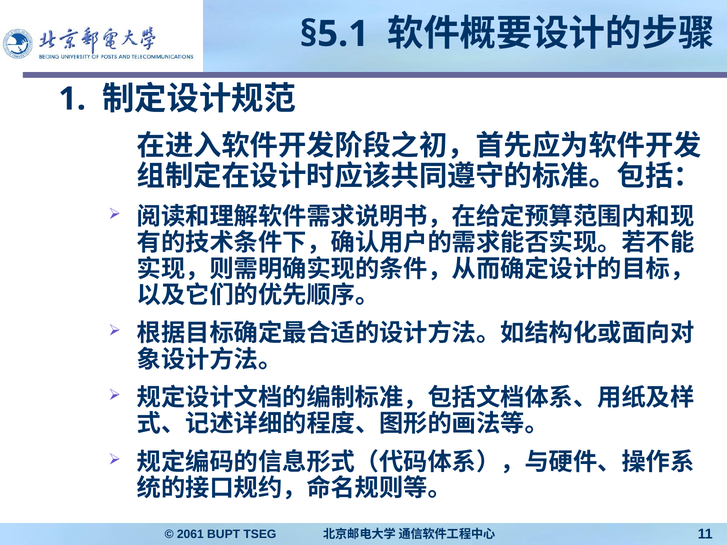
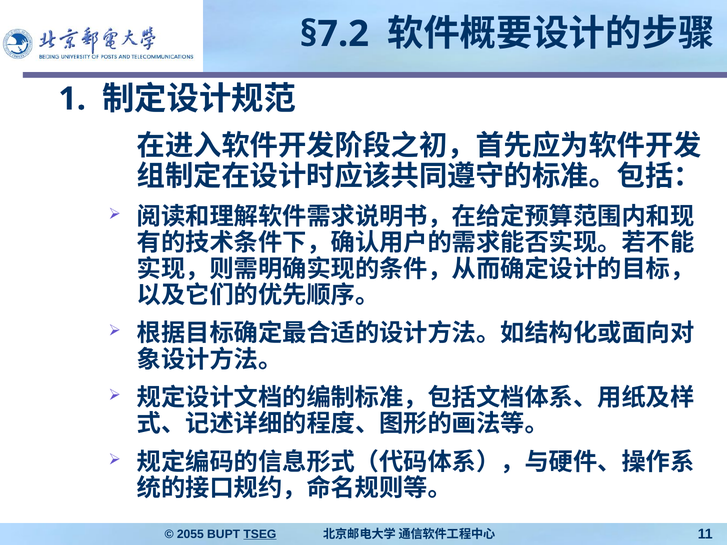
§5.1: §5.1 -> §7.2
2061: 2061 -> 2055
TSEG underline: none -> present
